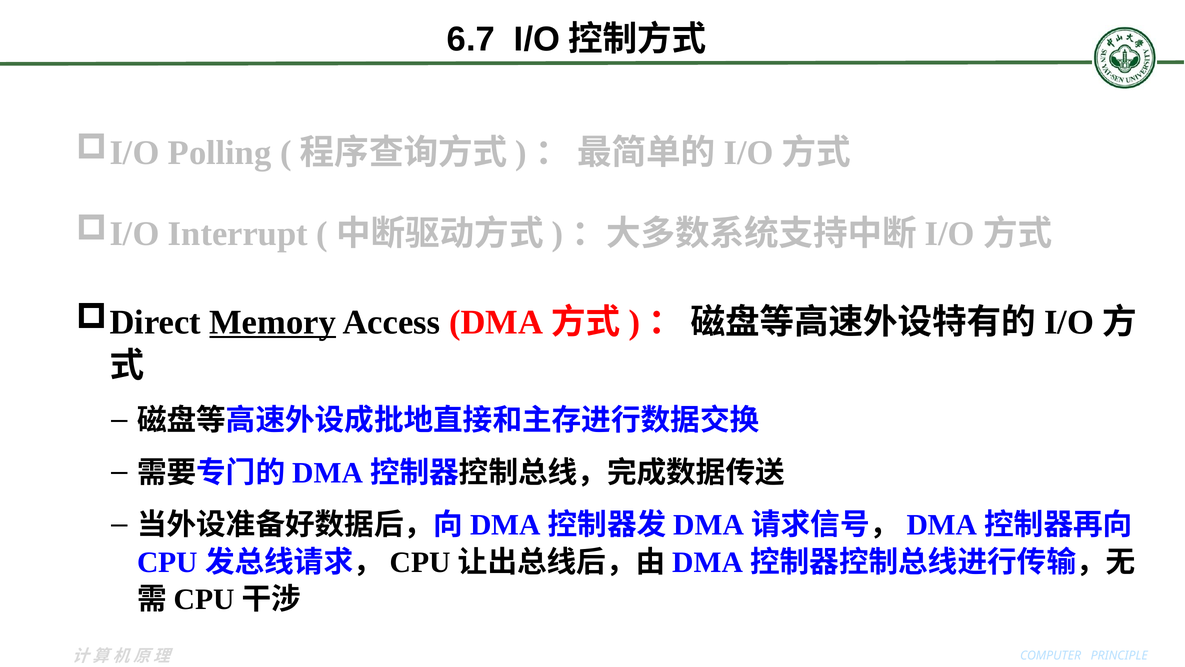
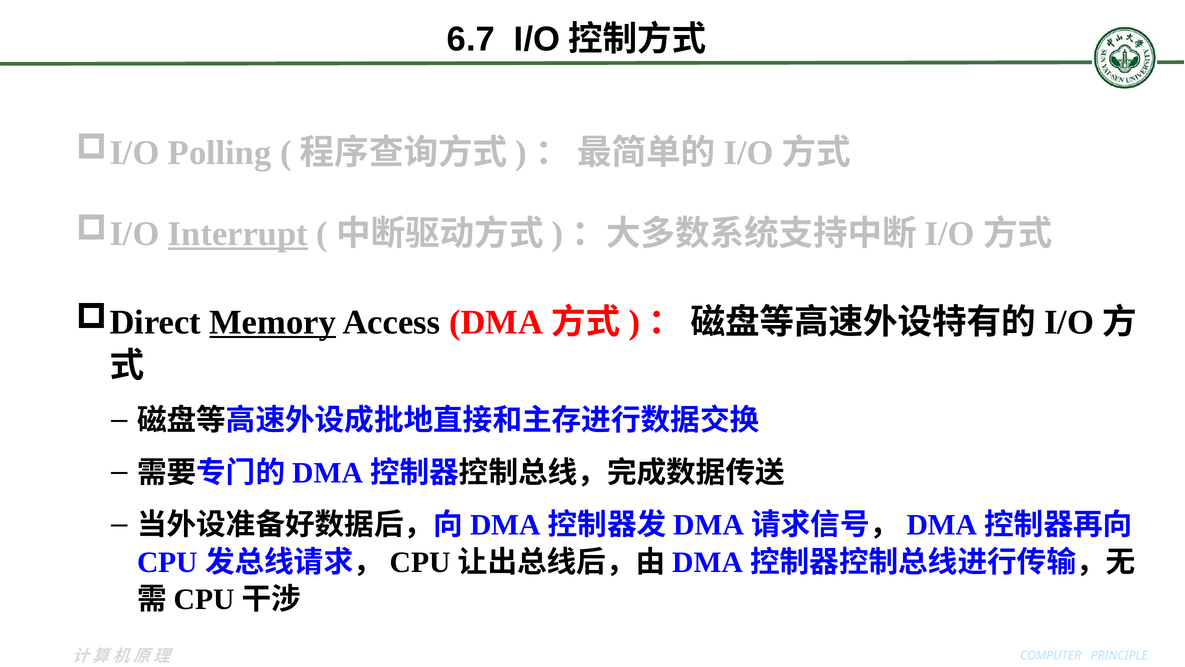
Interrupt underline: none -> present
